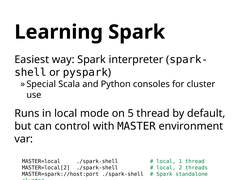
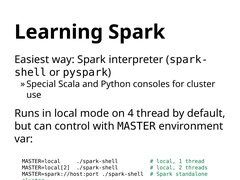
5: 5 -> 4
